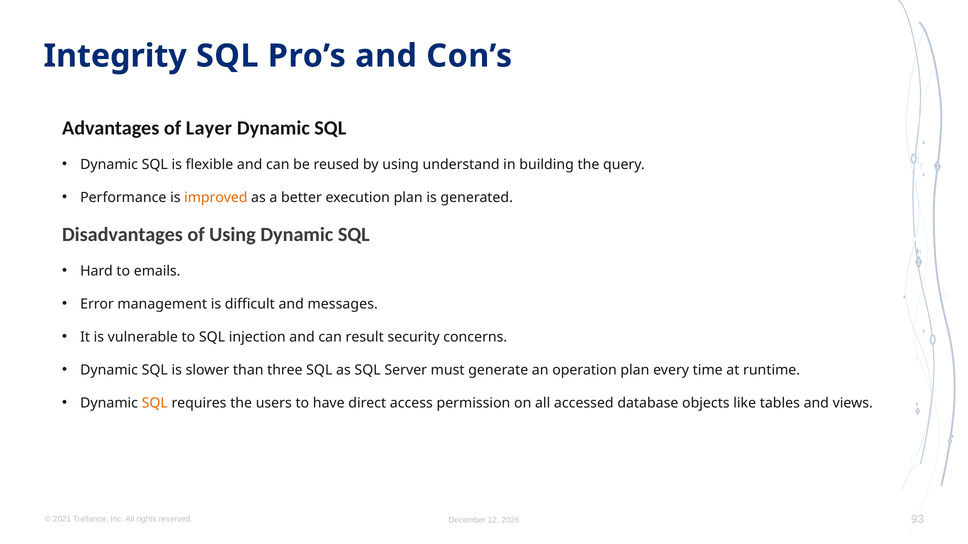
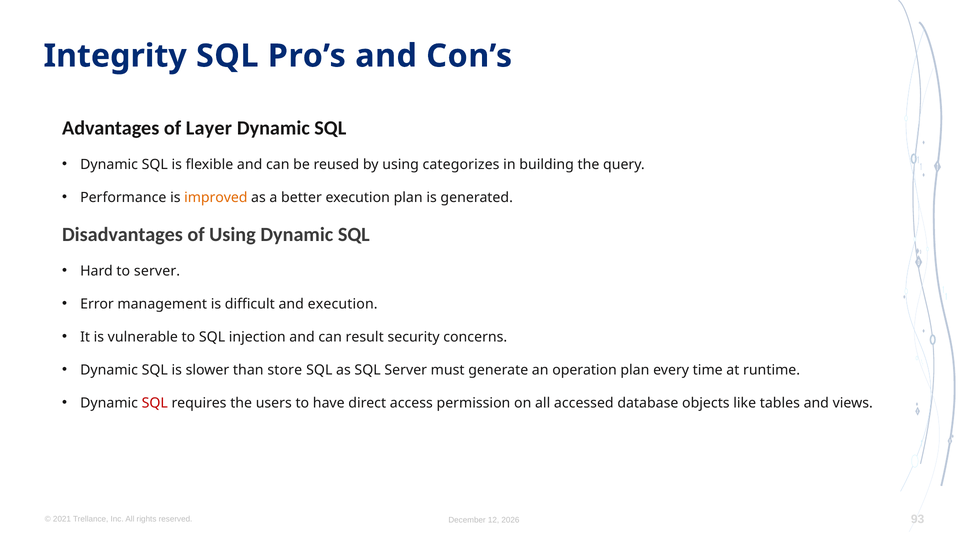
understand: understand -> categorizes
to emails: emails -> server
and messages: messages -> execution
three: three -> store
SQL at (155, 403) colour: orange -> red
